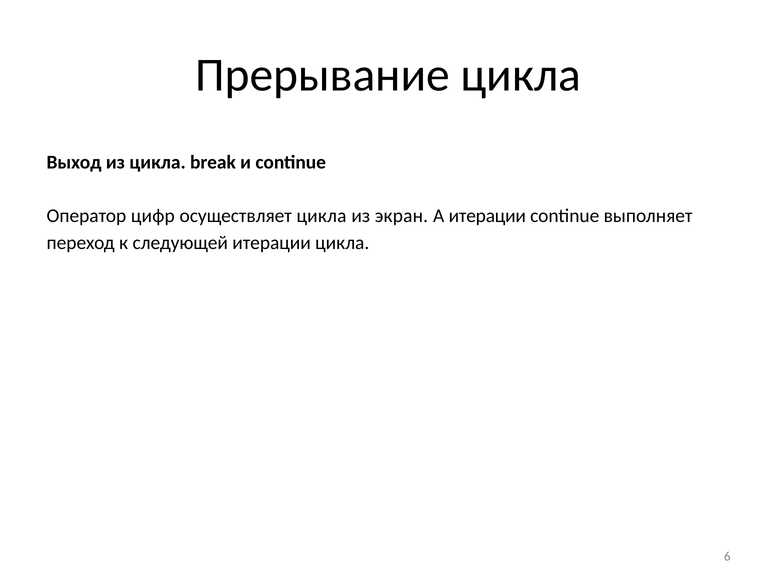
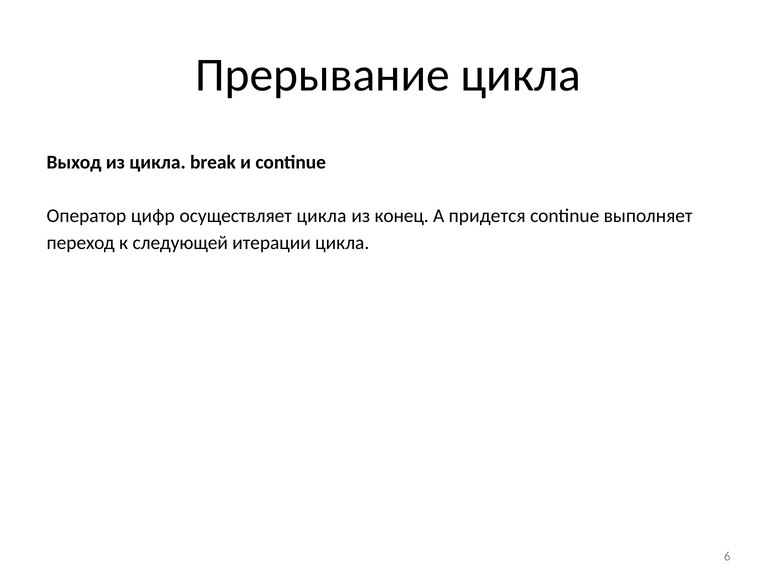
экран: экран -> конец
А итерации: итерации -> придется
